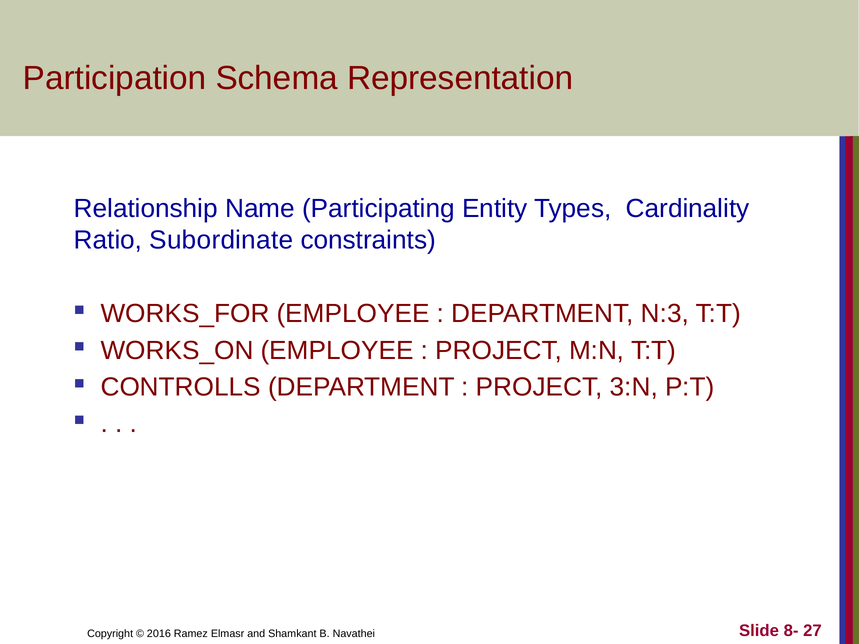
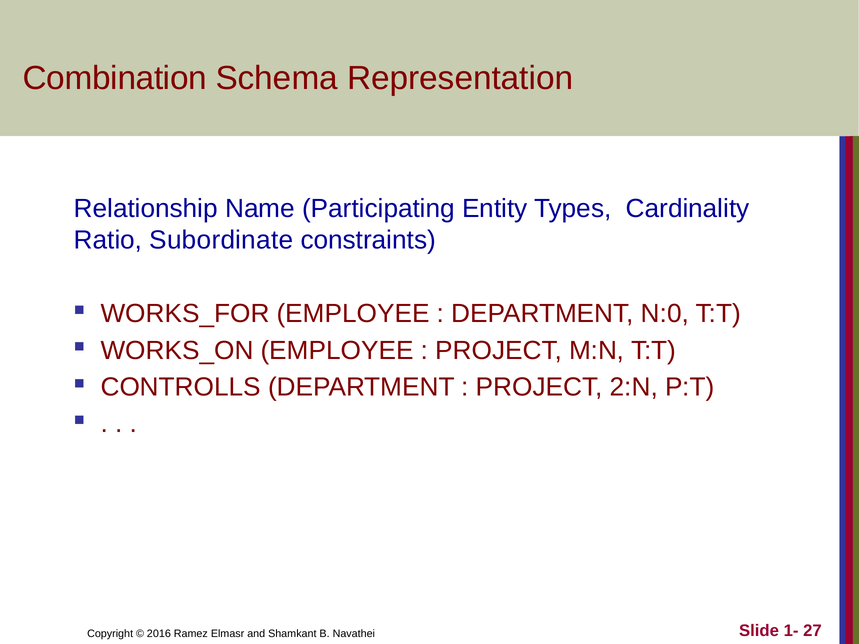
Participation: Participation -> Combination
N:3: N:3 -> N:0
3:N: 3:N -> 2:N
8-: 8- -> 1-
